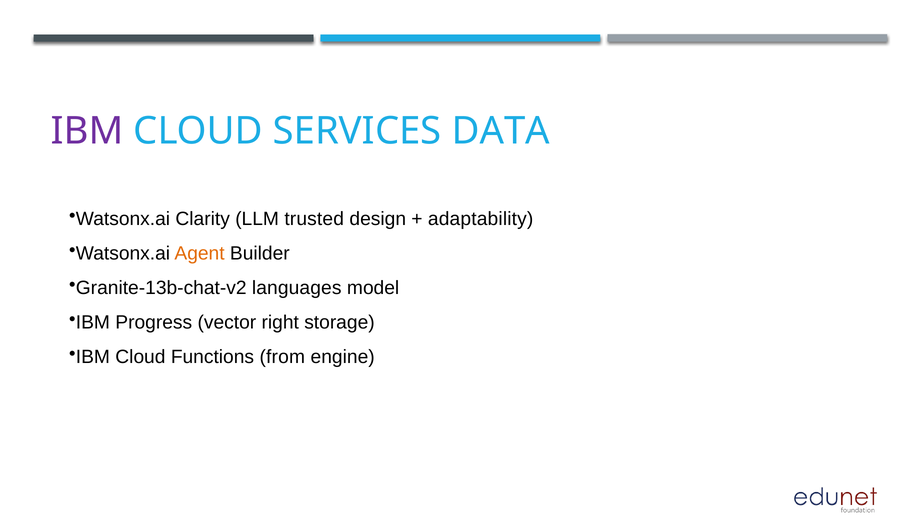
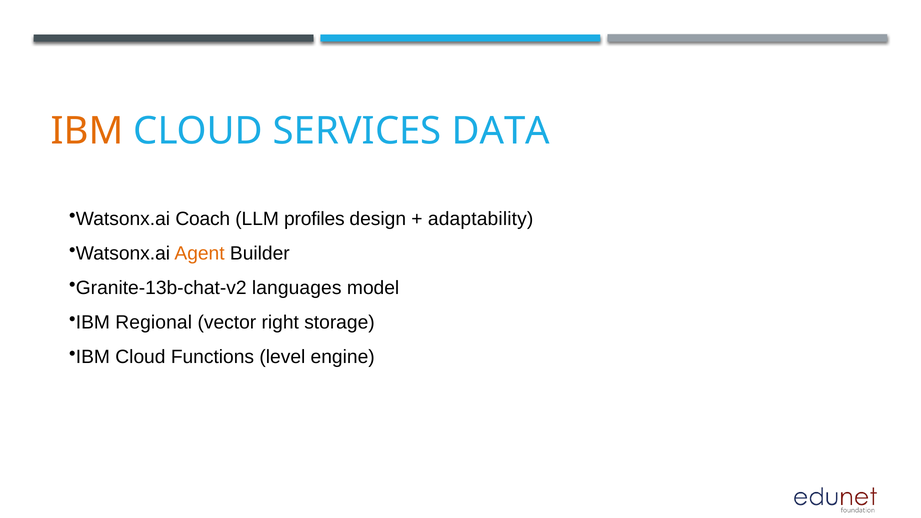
IBM at (87, 131) colour: purple -> orange
Clarity: Clarity -> Coach
trusted: trusted -> profiles
Progress: Progress -> Regional
from: from -> level
